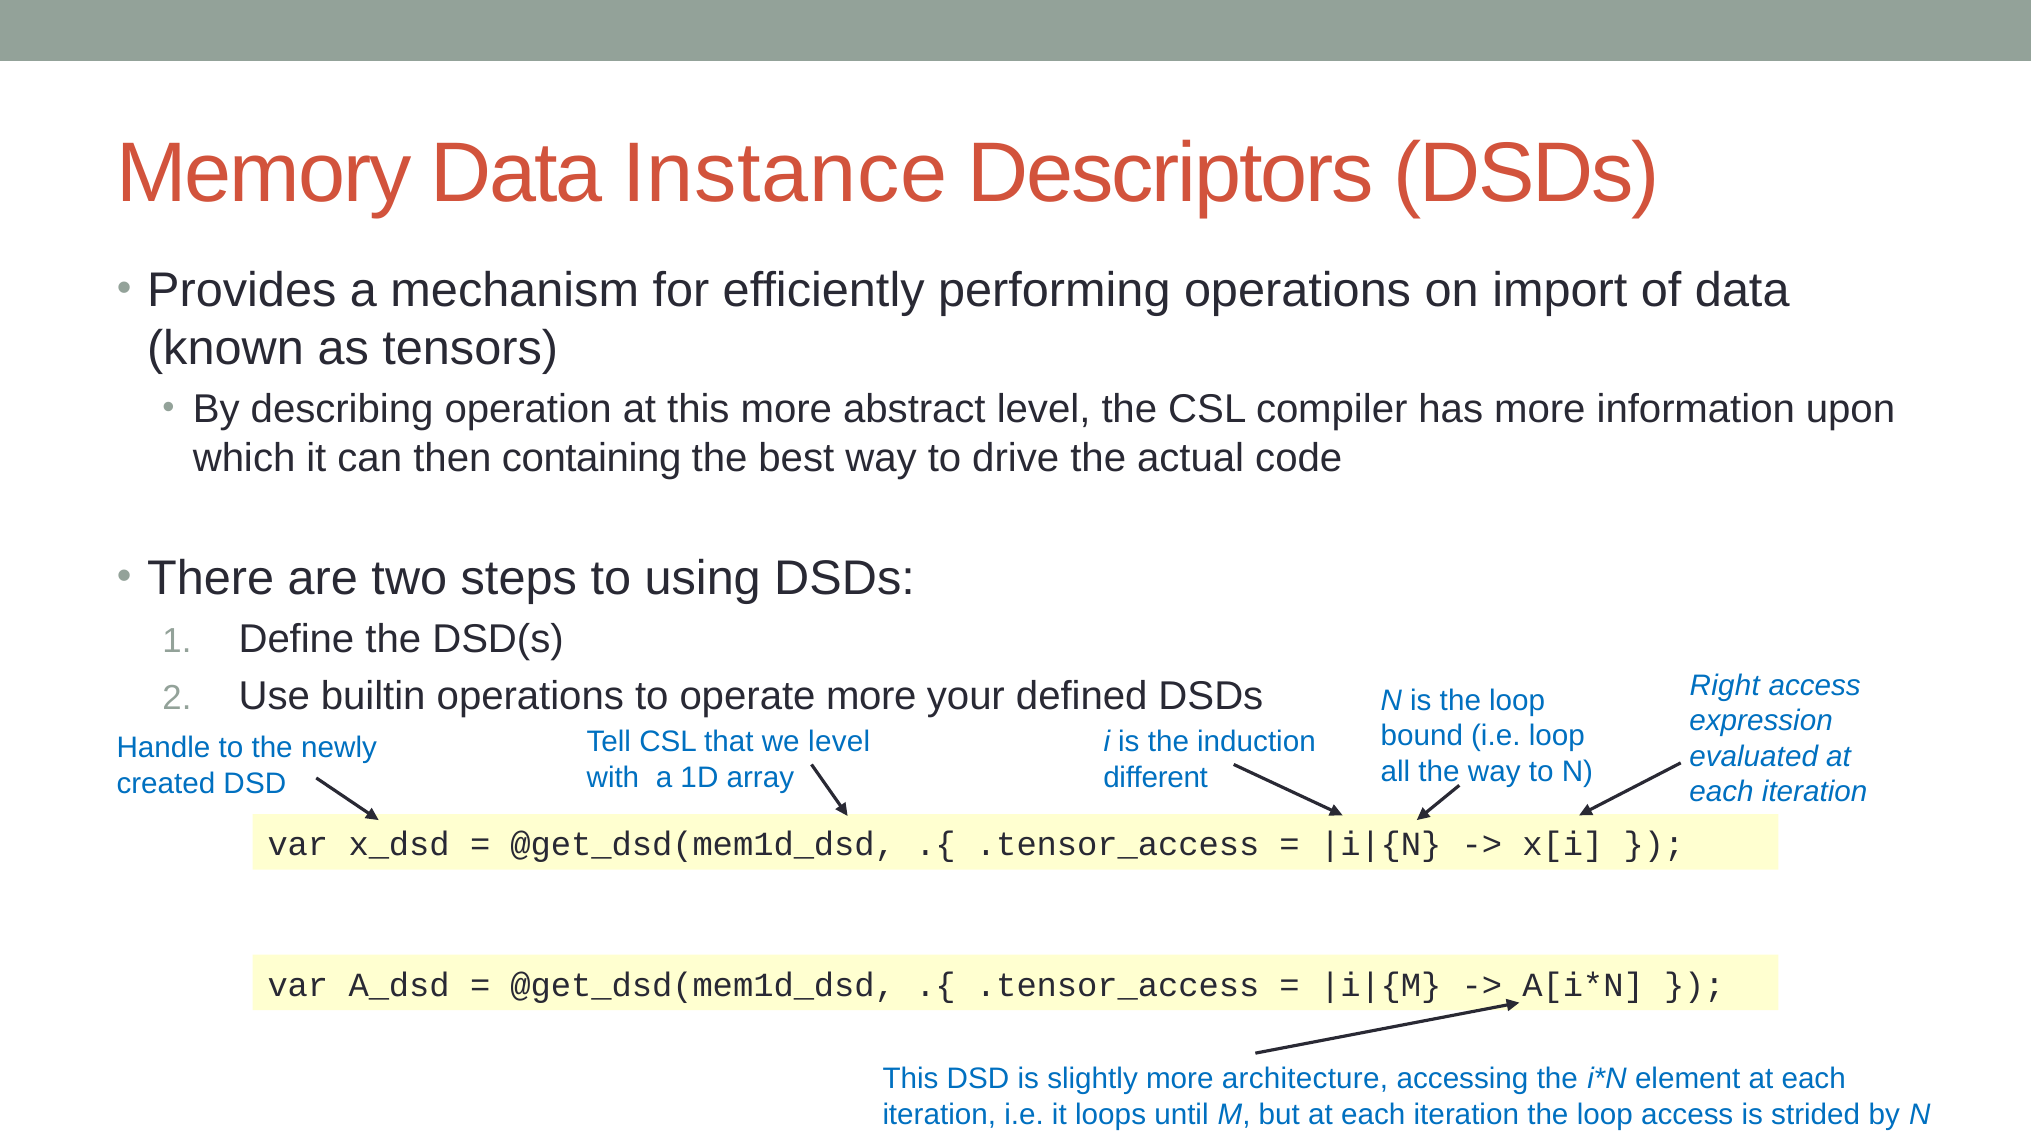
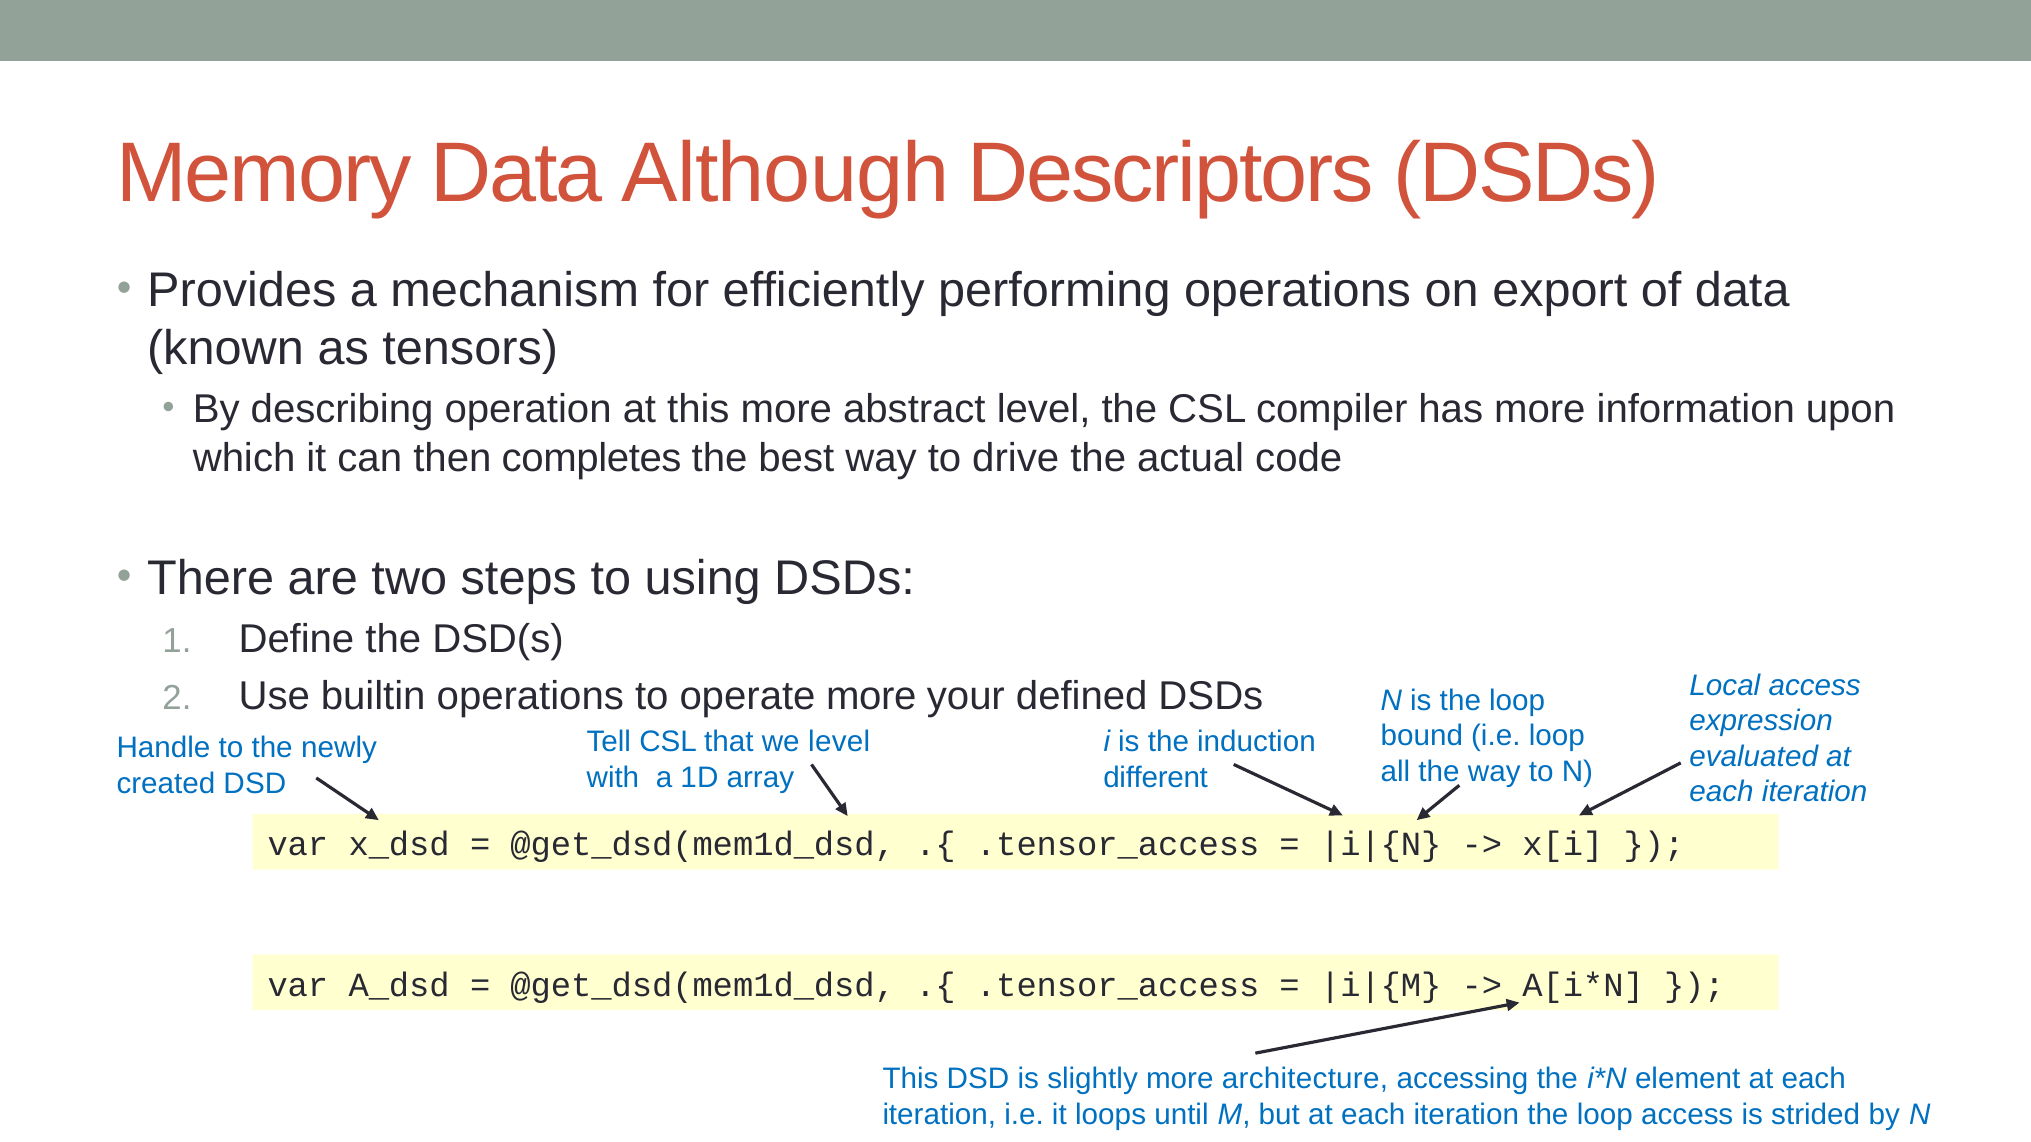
Instance: Instance -> Although
import: import -> export
containing: containing -> completes
Right: Right -> Local
